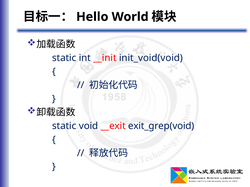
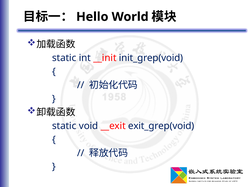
init_void(void: init_void(void -> init_grep(void
